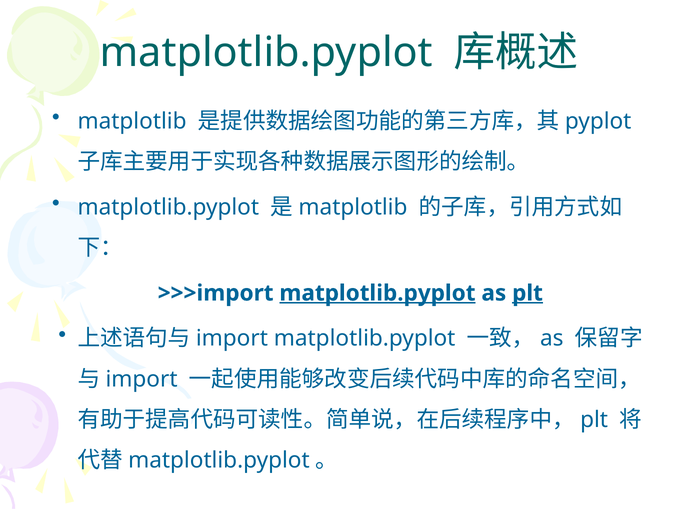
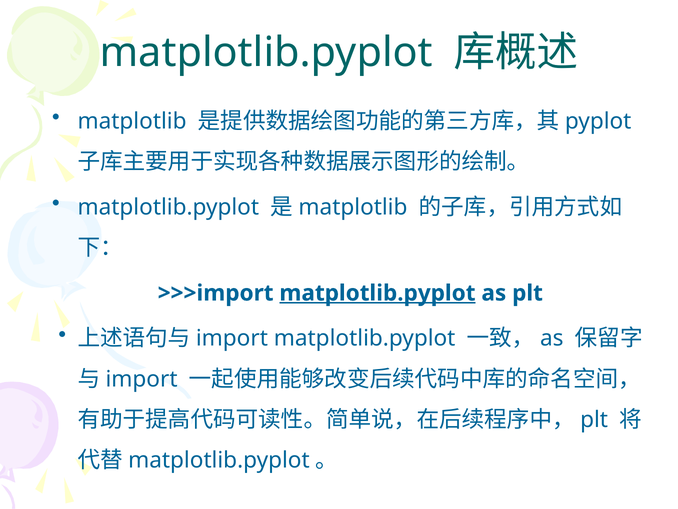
plt at (528, 293) underline: present -> none
